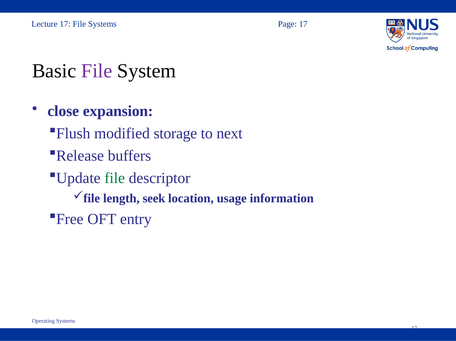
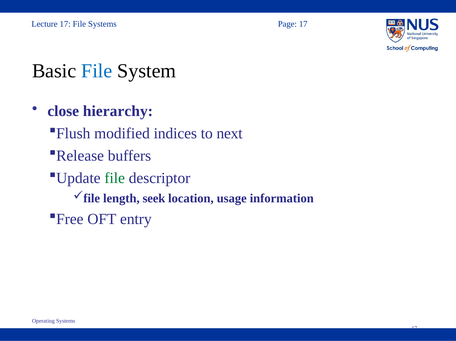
File at (97, 71) colour: purple -> blue
expansion: expansion -> hierarchy
storage: storage -> indices
